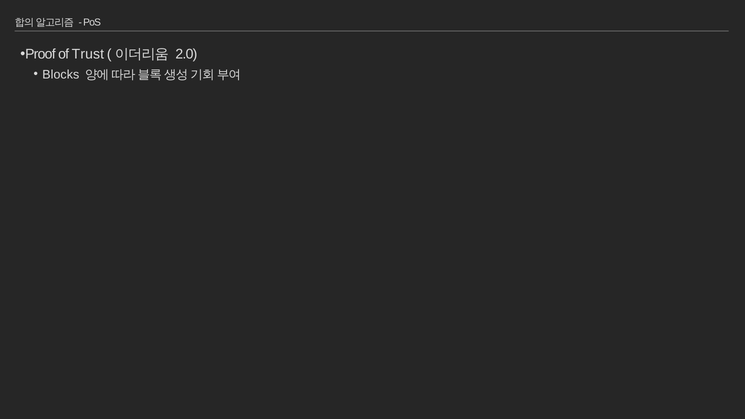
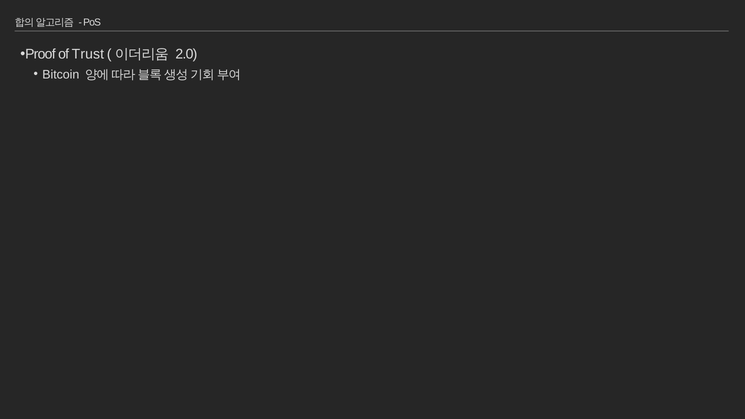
Blocks: Blocks -> Bitcoin
